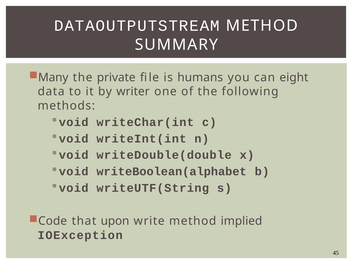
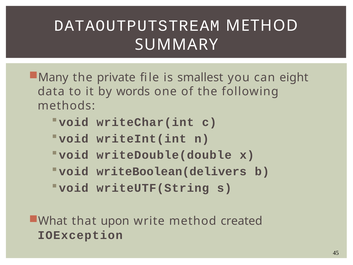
humans: humans -> smallest
writer: writer -> words
writeBoolean(alphabet: writeBoolean(alphabet -> writeBoolean(delivers
Code: Code -> What
implied: implied -> created
